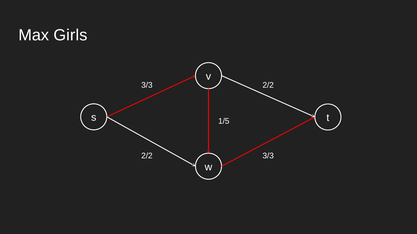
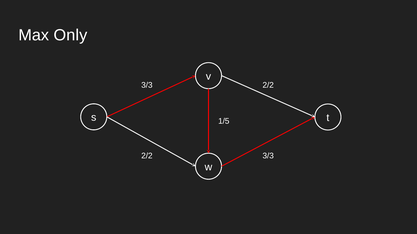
Girls: Girls -> Only
